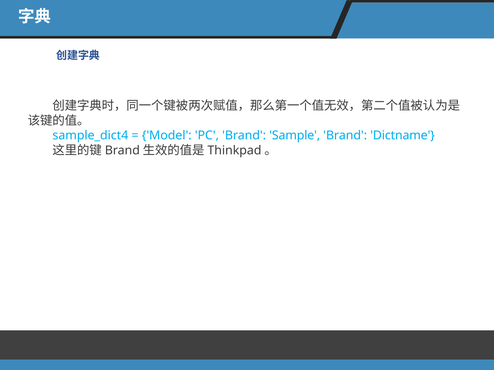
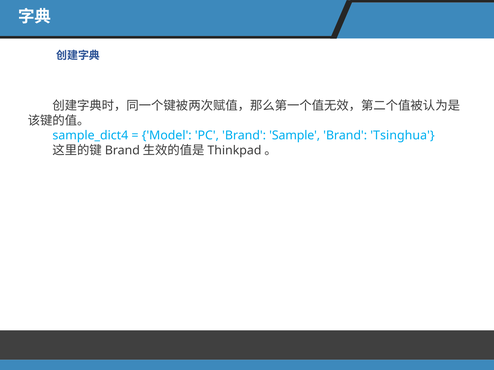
Dictname: Dictname -> Tsinghua
